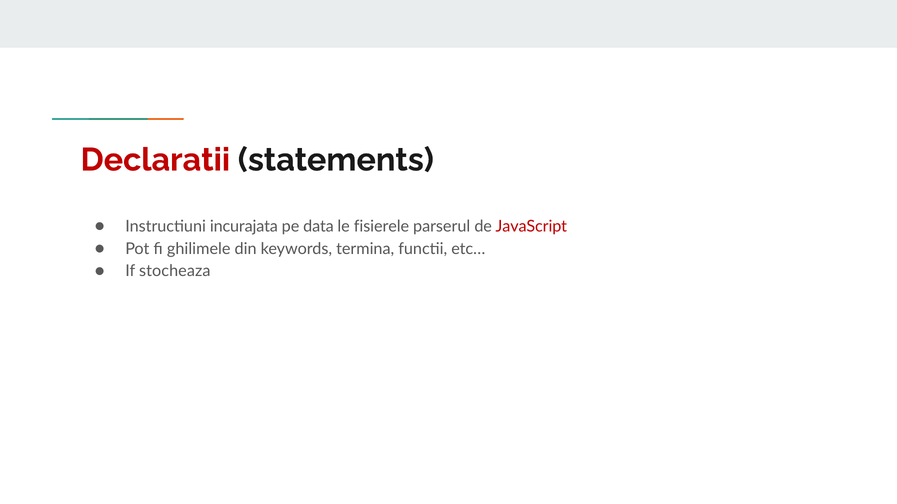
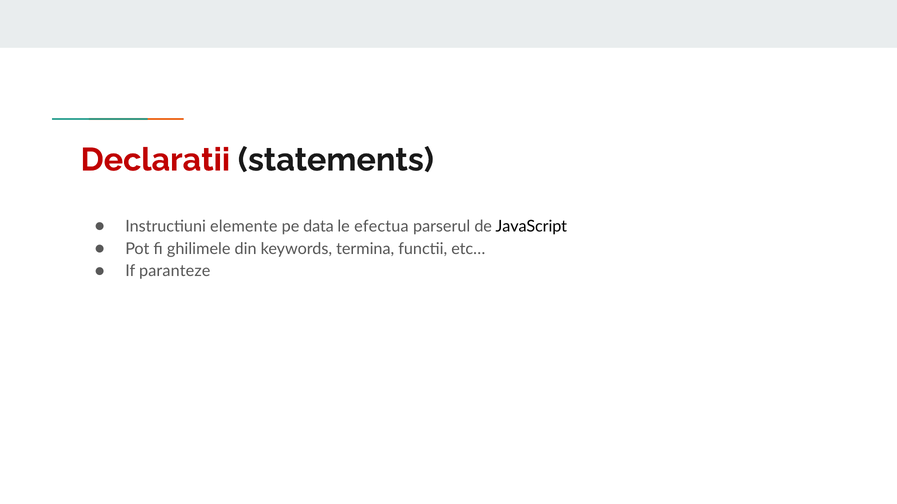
incurajata: incurajata -> elemente
fisierele: fisierele -> efectua
JavaScript colour: red -> black
stocheaza: stocheaza -> paranteze
